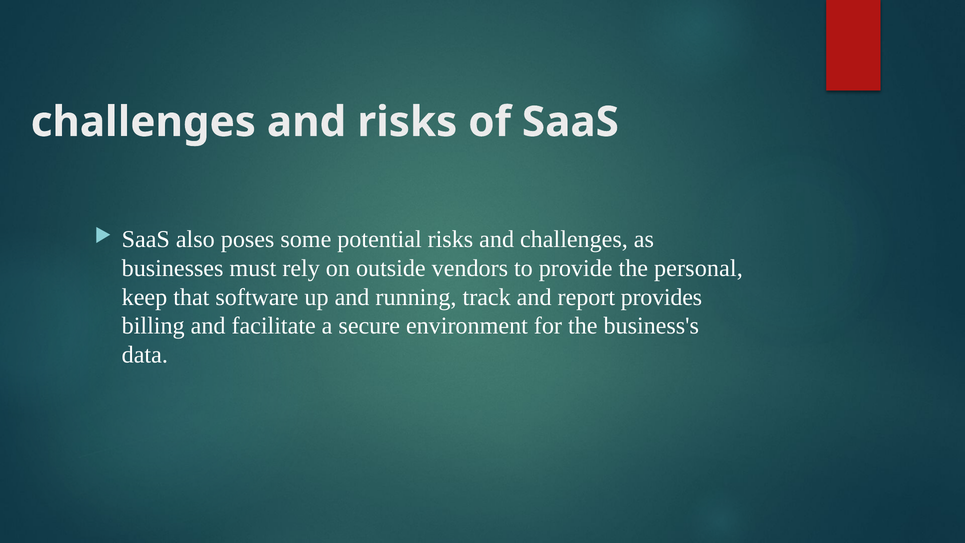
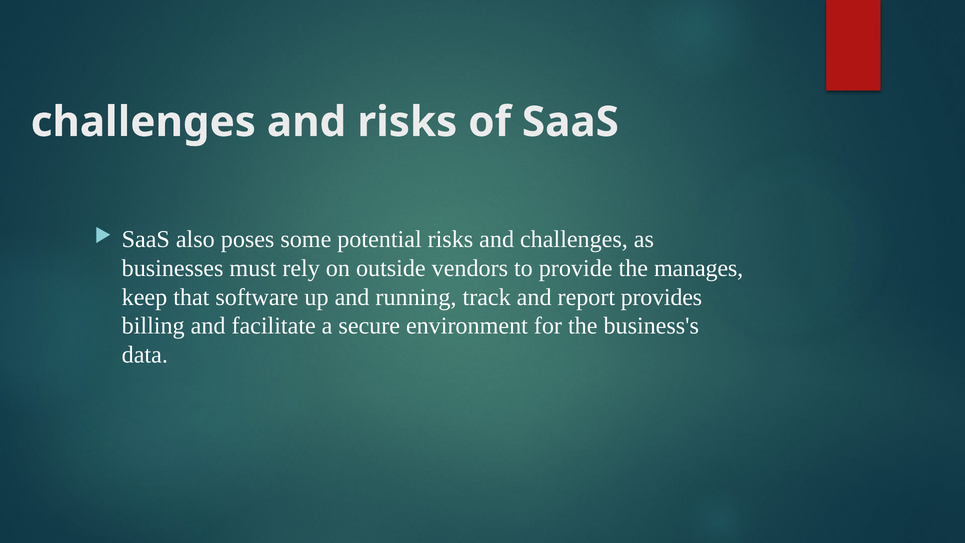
personal: personal -> manages
